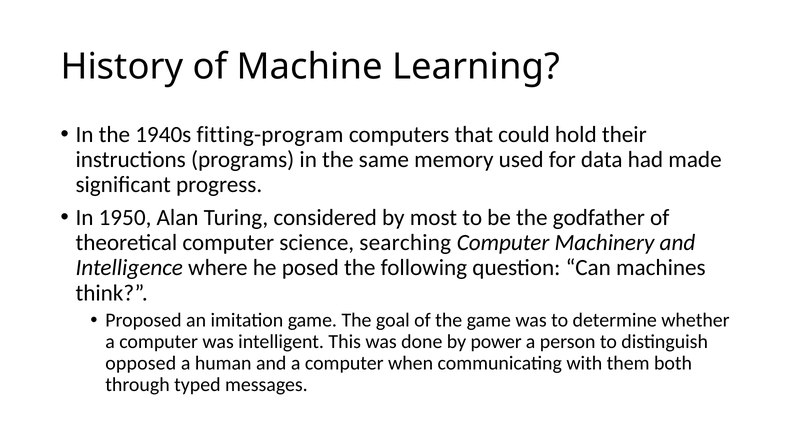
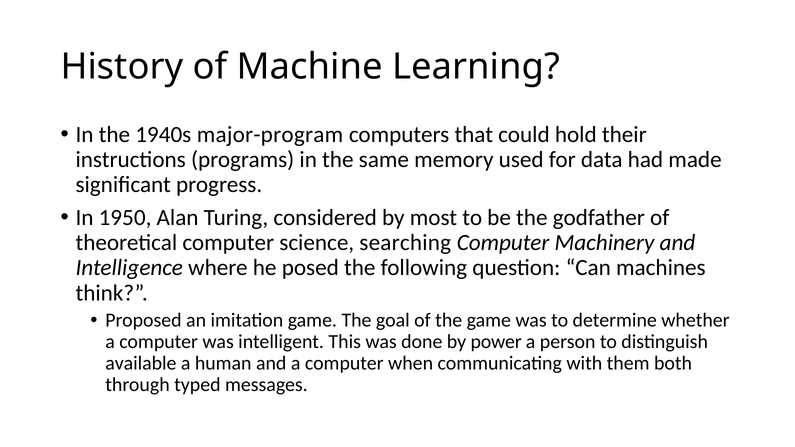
fitting-program: fitting-program -> major-program
opposed: opposed -> available
